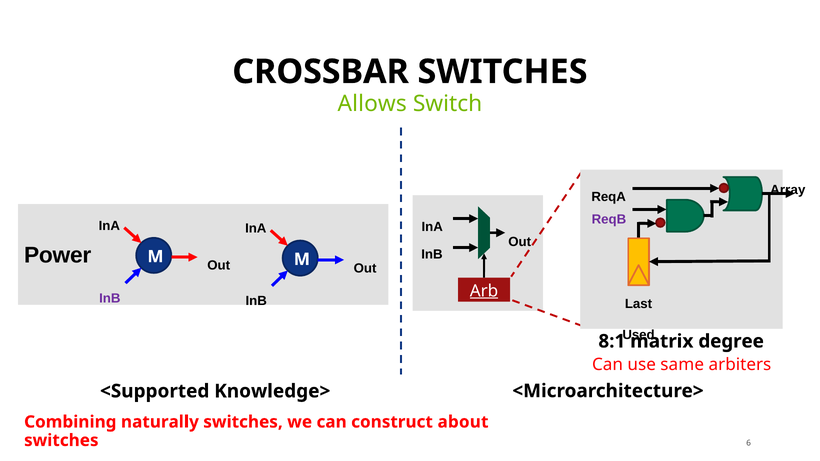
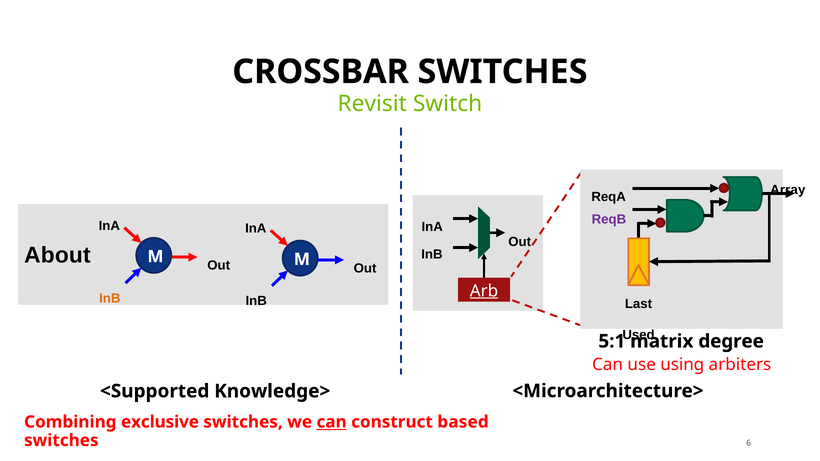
Allows: Allows -> Revisit
Power: Power -> About
InB at (110, 298) colour: purple -> orange
8:1: 8:1 -> 5:1
same: same -> using
naturally: naturally -> exclusive
can at (332, 422) underline: none -> present
about: about -> based
